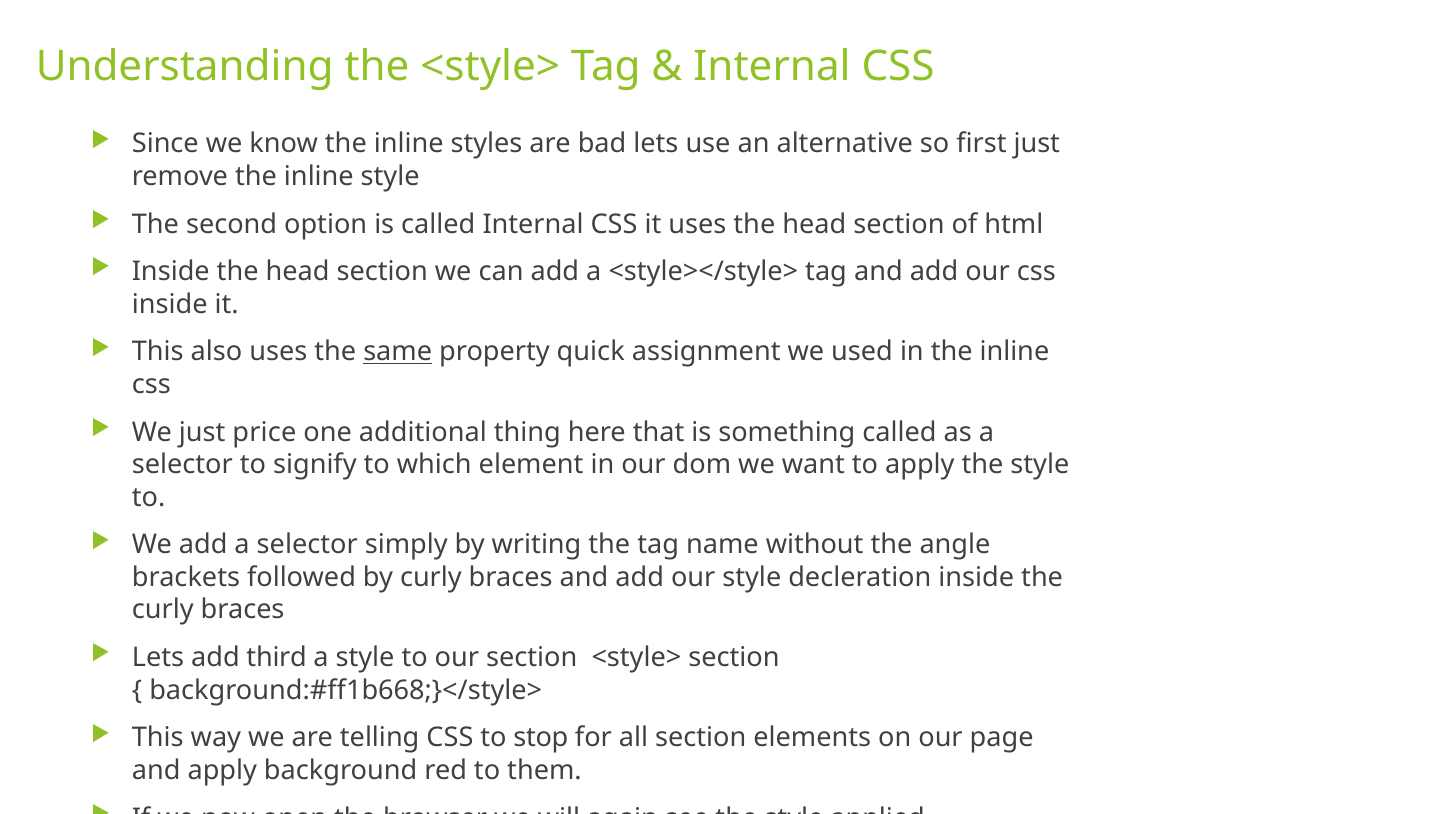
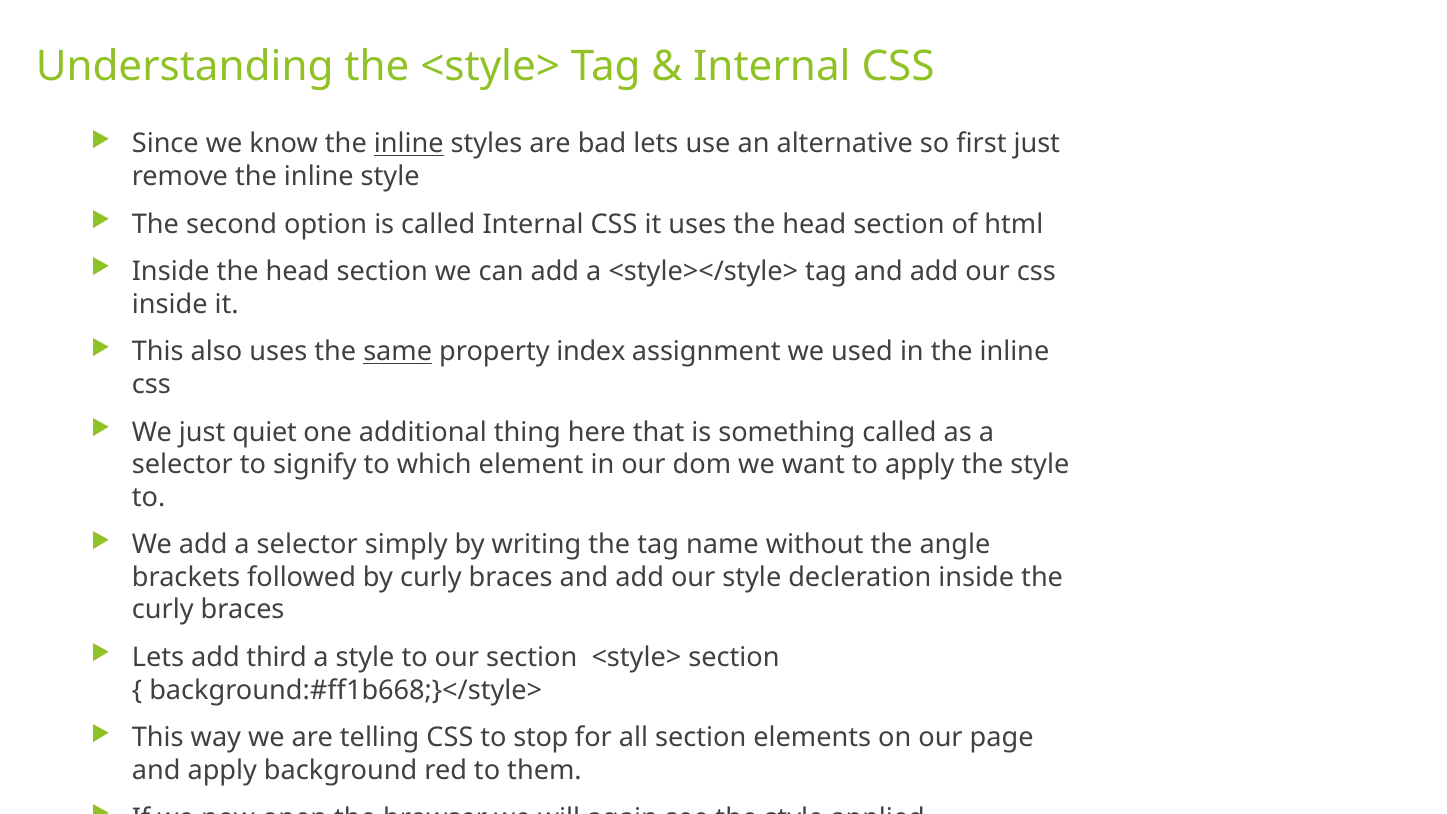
inline at (409, 144) underline: none -> present
quick: quick -> index
price: price -> quiet
